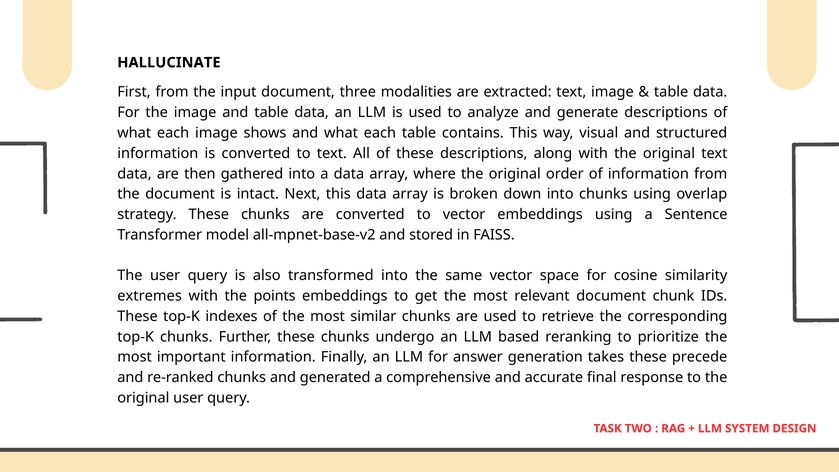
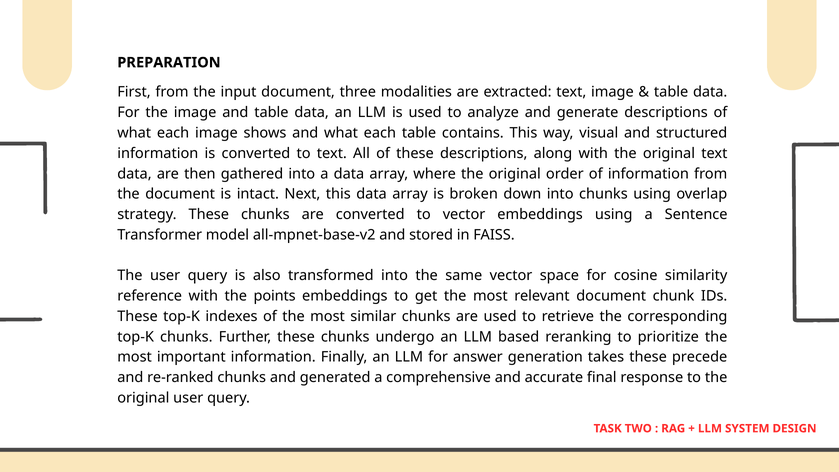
HALLUCINATE: HALLUCINATE -> PREPARATION
extremes: extremes -> reference
